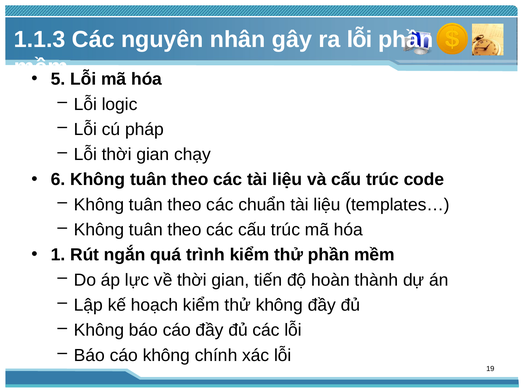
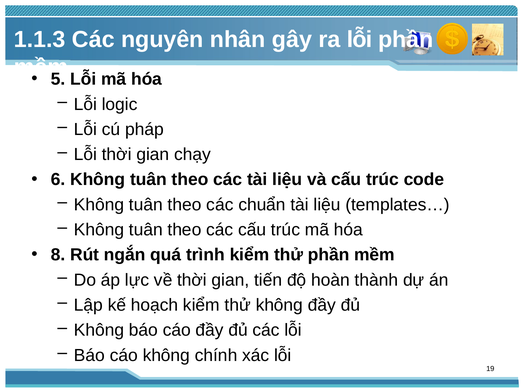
1: 1 -> 8
